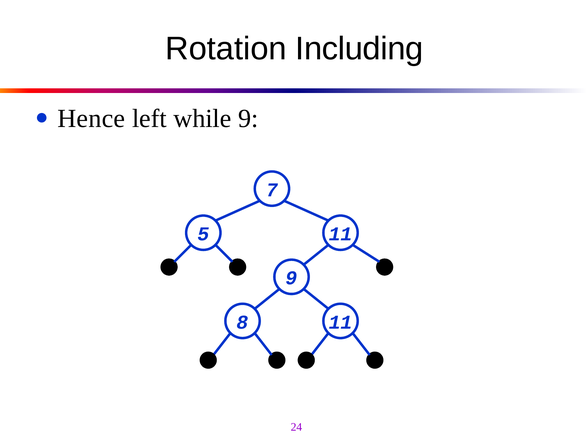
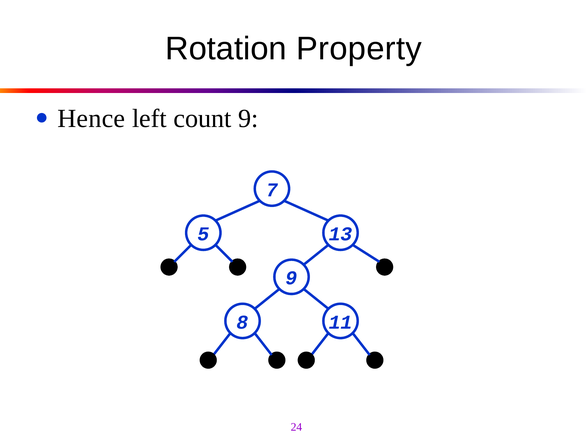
Including: Including -> Property
while: while -> count
5 11: 11 -> 13
